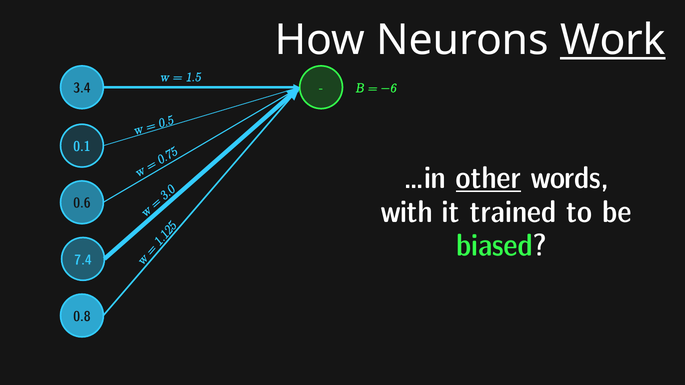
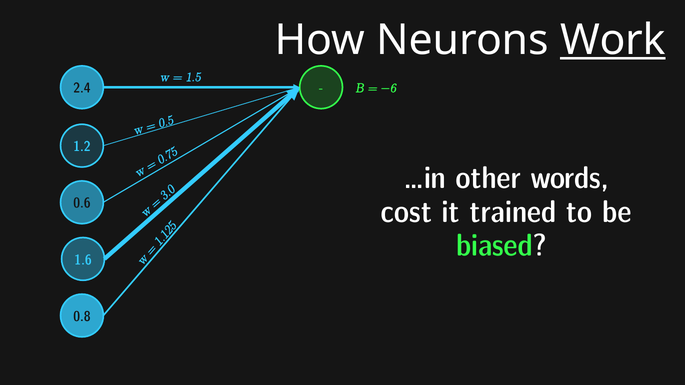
3.4: 3.4 -> 2.4
0.1: 0.1 -> 1.2
other underline: present -> none
with: with -> cost
7.4: 7.4 -> 1.6
